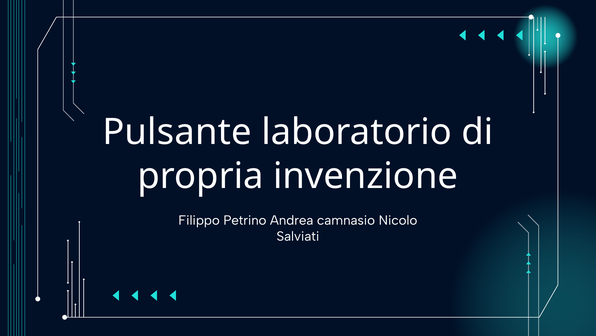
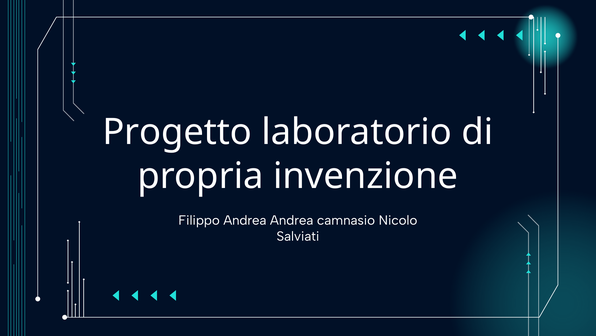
Pulsante: Pulsante -> Progetto
Filippo Petrino: Petrino -> Andrea
